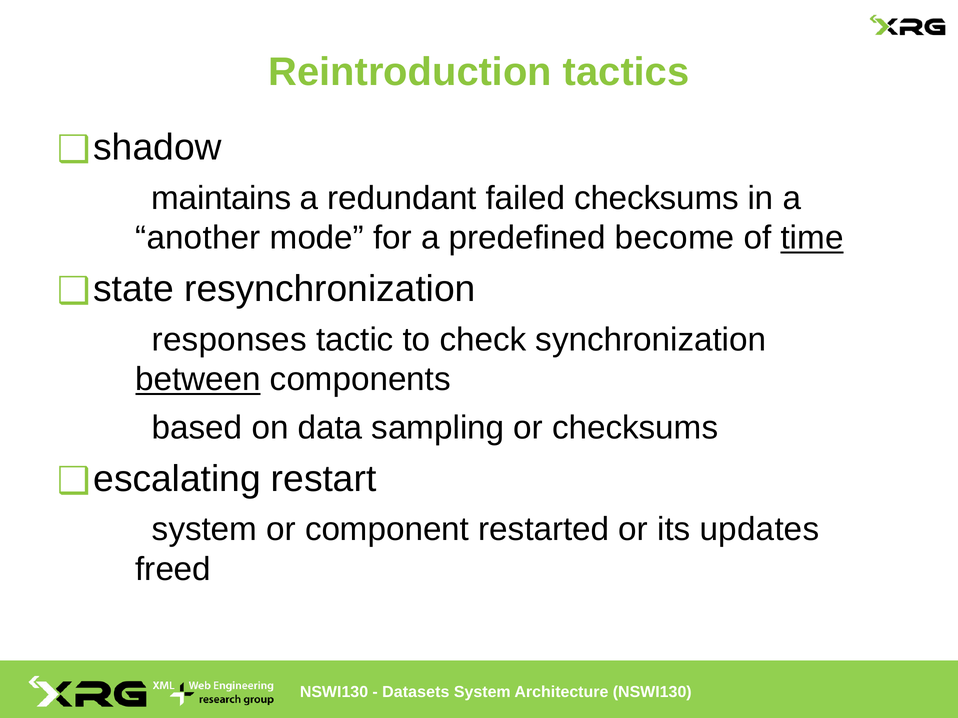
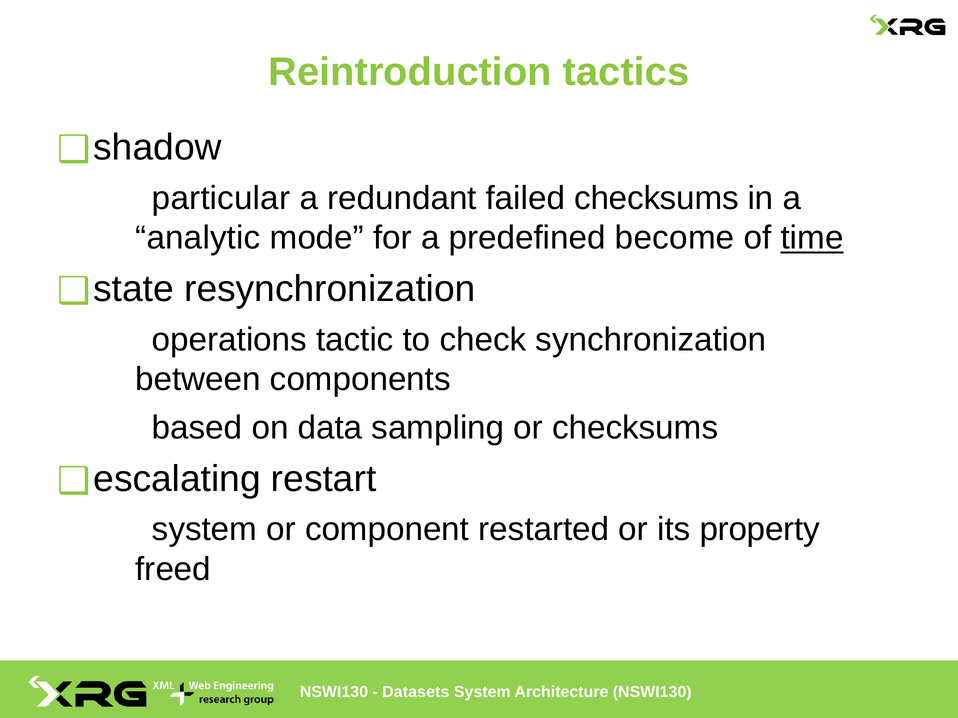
maintains: maintains -> particular
another: another -> analytic
responses: responses -> operations
between underline: present -> none
updates: updates -> property
